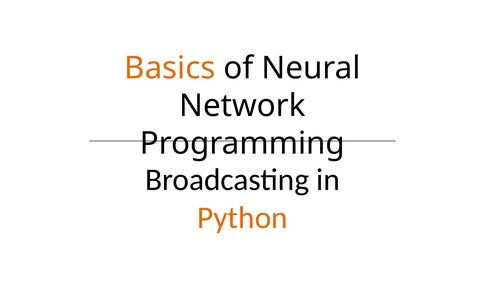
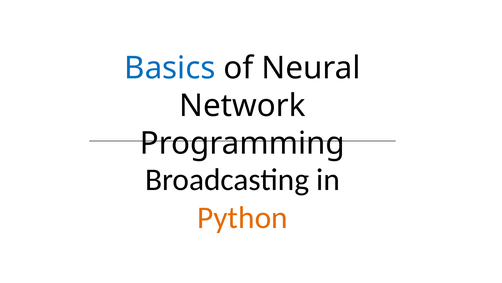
Basics colour: orange -> blue
